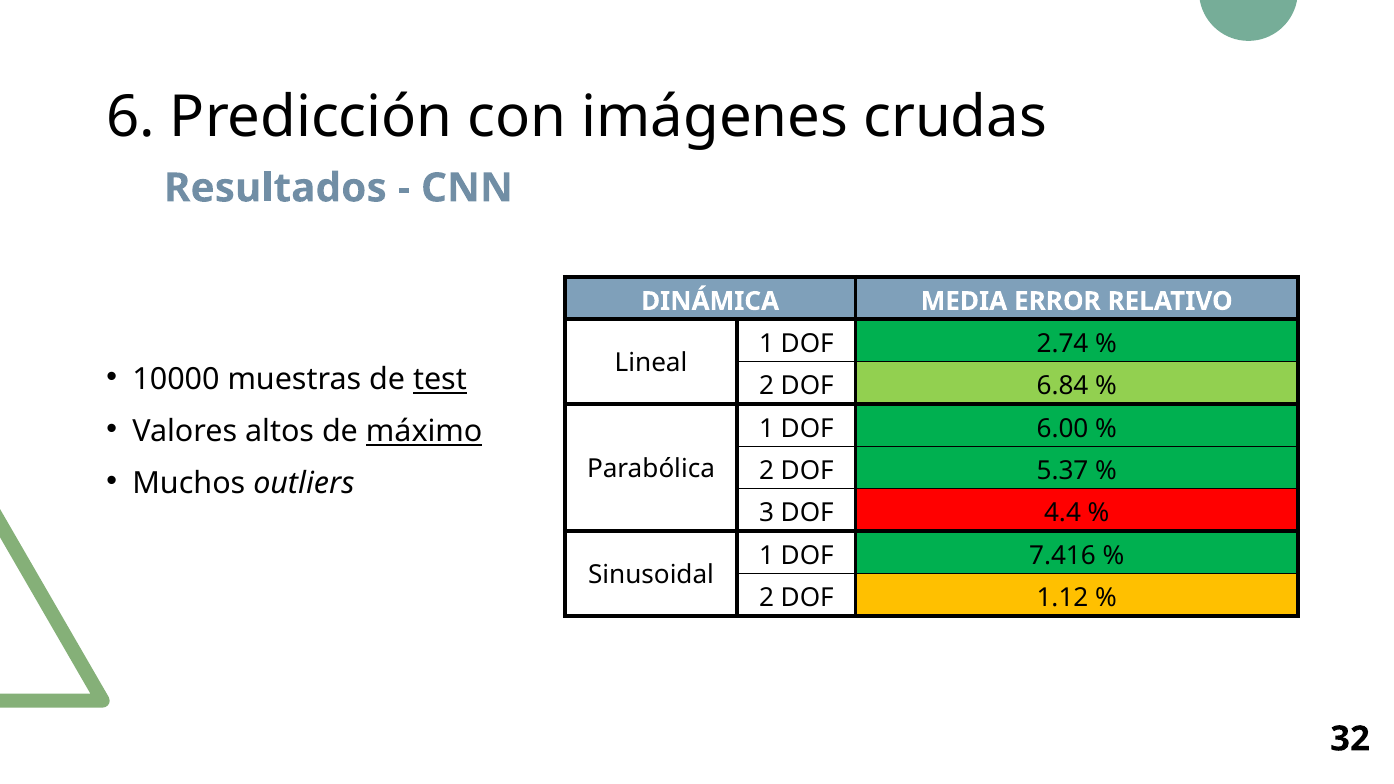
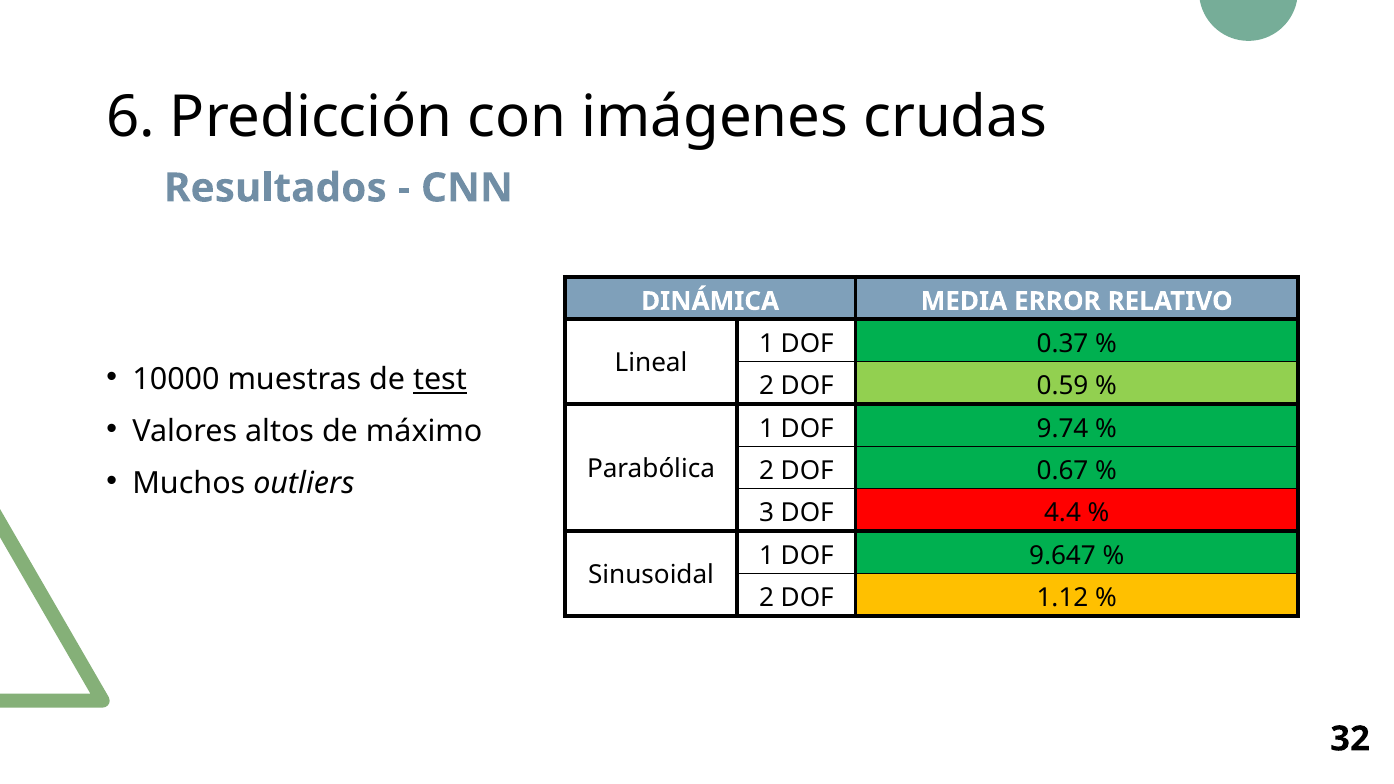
2.74: 2.74 -> 0.37
6.84: 6.84 -> 0.59
máximo underline: present -> none
6.00: 6.00 -> 9.74
5.37: 5.37 -> 0.67
7.416: 7.416 -> 9.647
